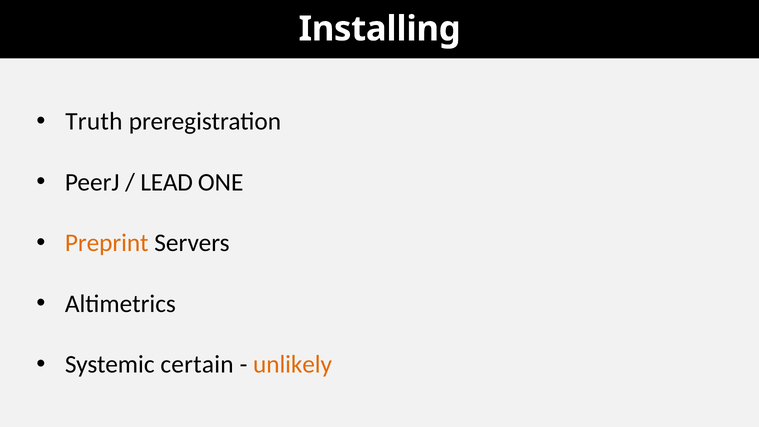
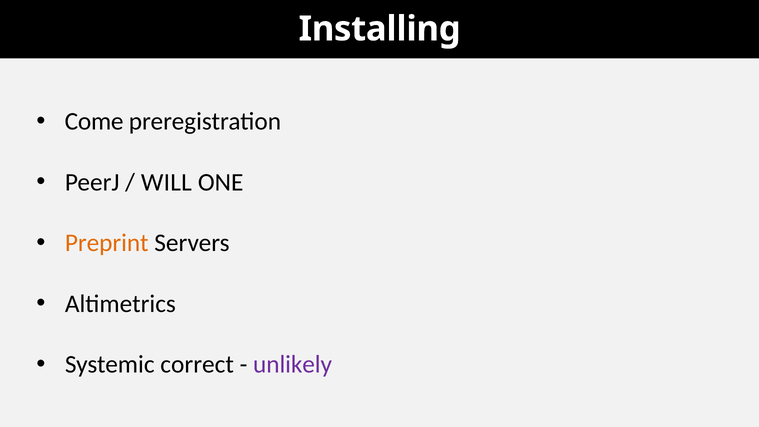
Truth: Truth -> Come
LEAD: LEAD -> WILL
certain: certain -> correct
unlikely colour: orange -> purple
